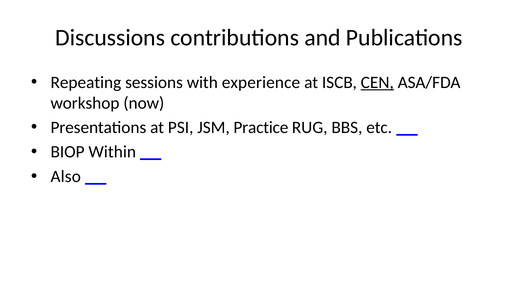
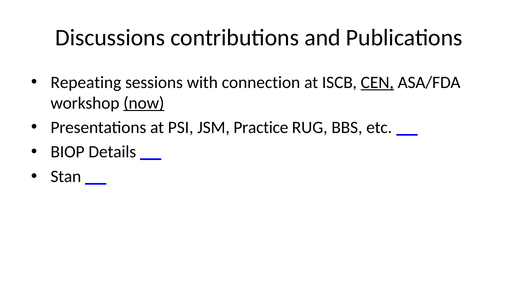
experience: experience -> connection
now underline: none -> present
Within: Within -> Details
Also: Also -> Stan
